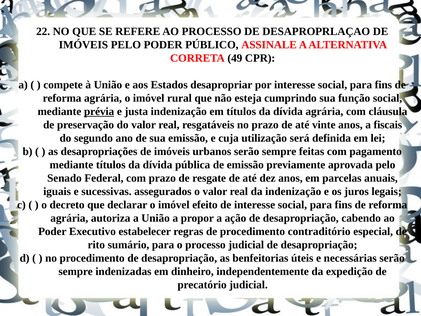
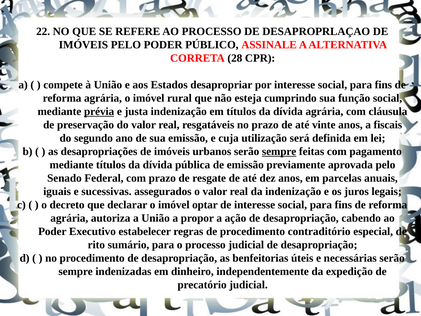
49: 49 -> 28
sempre at (279, 151) underline: none -> present
efeito: efeito -> optar
